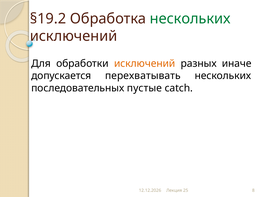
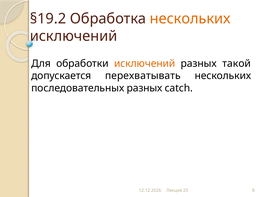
нескольких at (190, 19) colour: green -> orange
иначе: иначе -> такой
последовательных пустые: пустые -> разных
